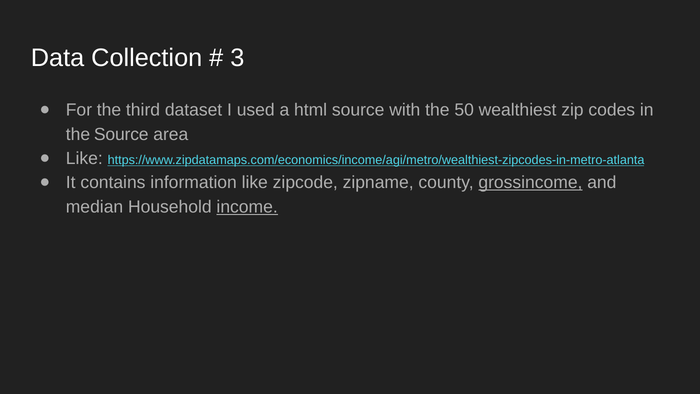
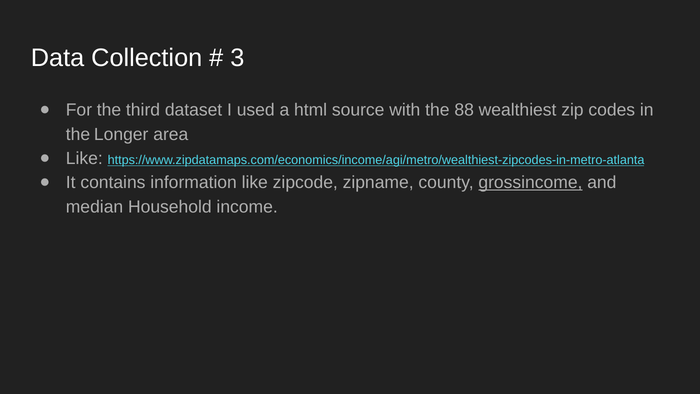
50: 50 -> 88
the Source: Source -> Longer
income underline: present -> none
